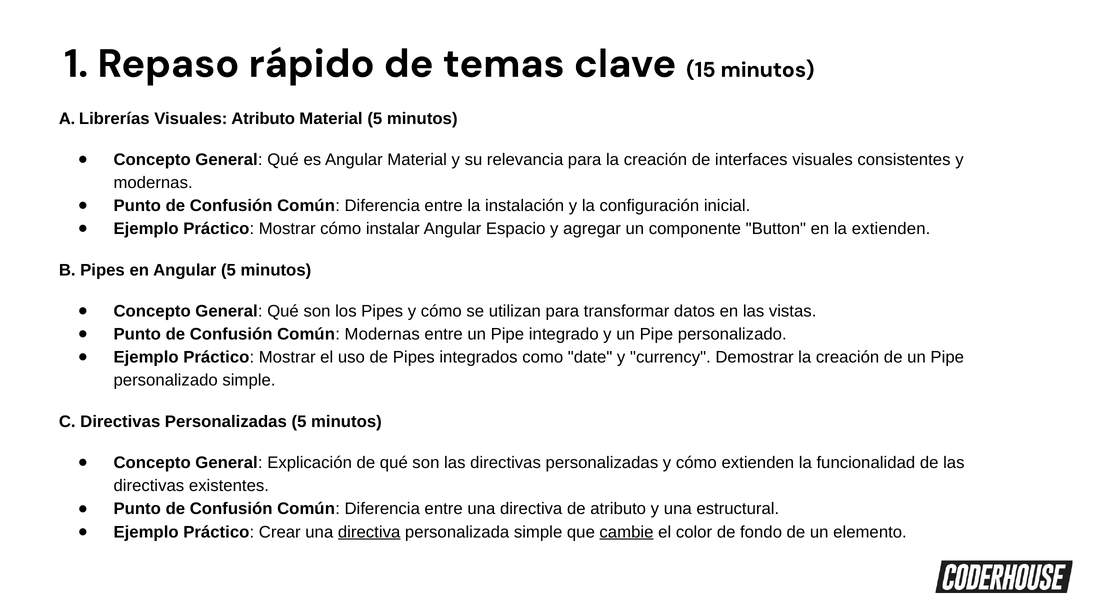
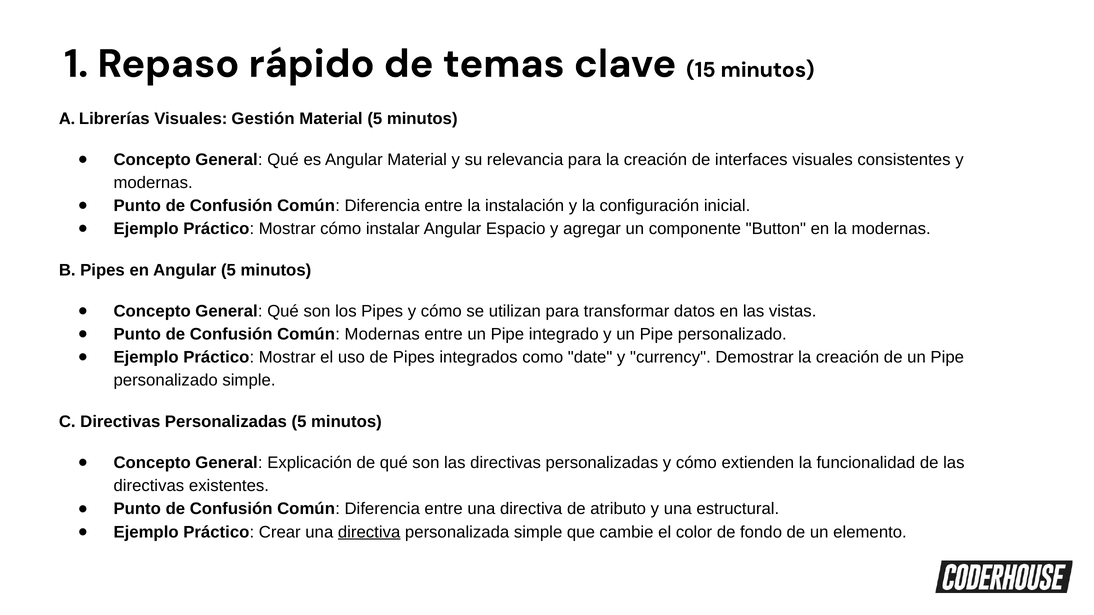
Visuales Atributo: Atributo -> Gestión
la extienden: extienden -> modernas
cambie underline: present -> none
